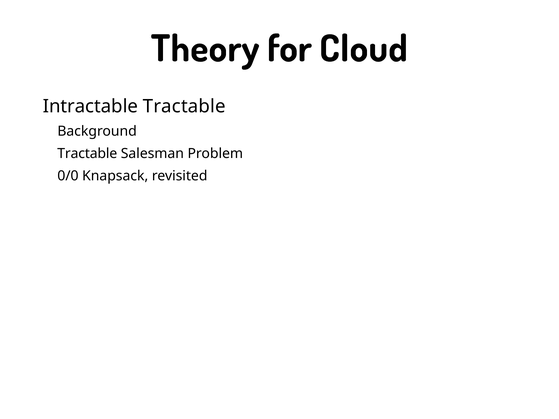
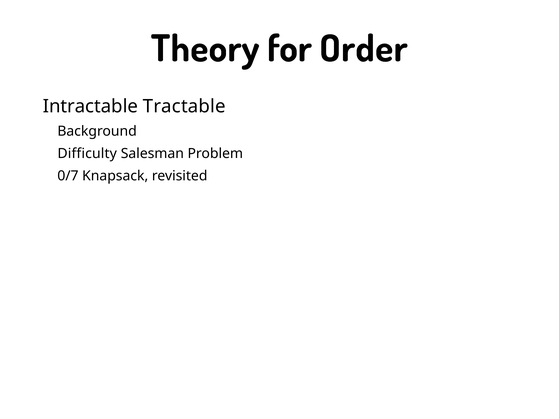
Cloud: Cloud -> Order
Tractable at (87, 154): Tractable -> Difficulty
0/0: 0/0 -> 0/7
